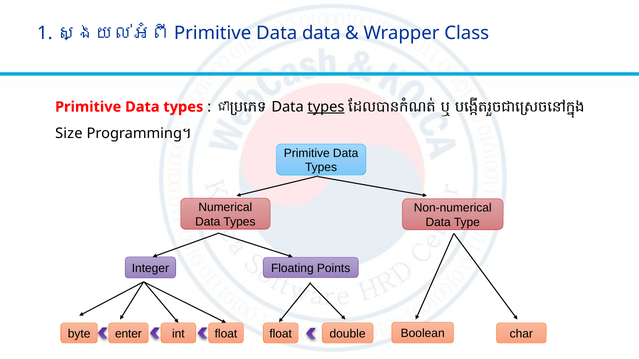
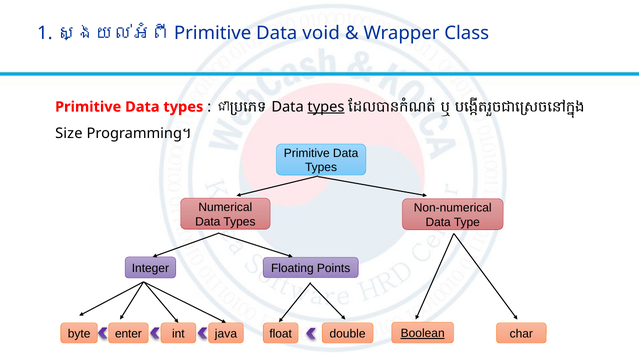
Data data: data -> void
int float: float -> java
Boolean underline: none -> present
